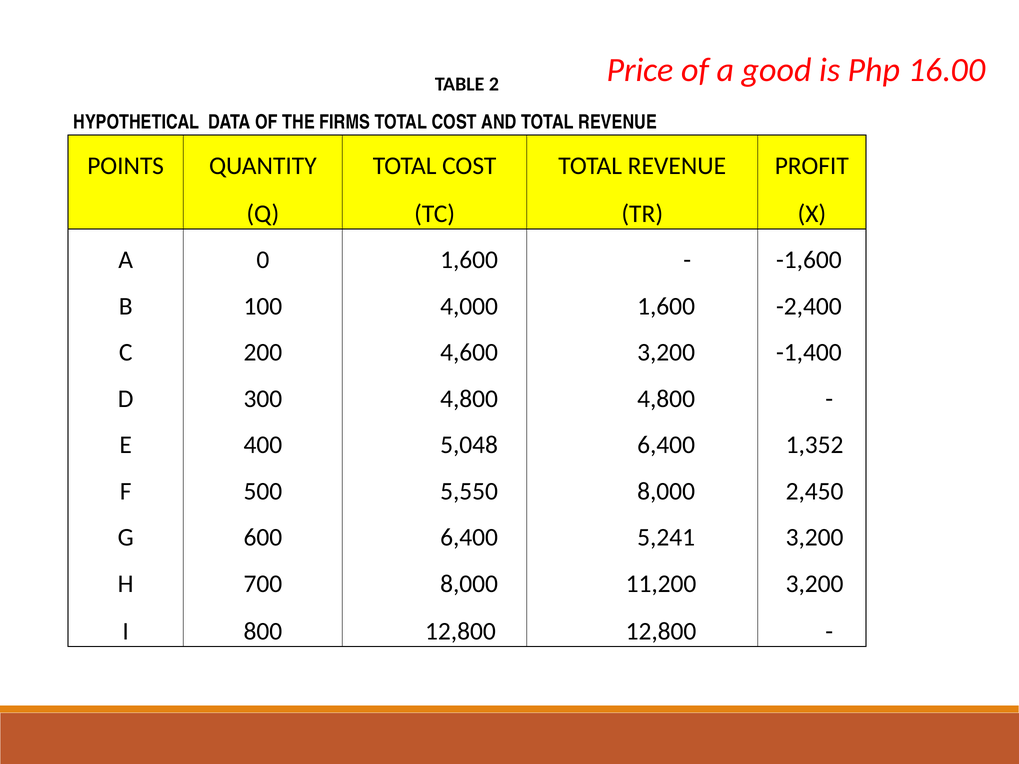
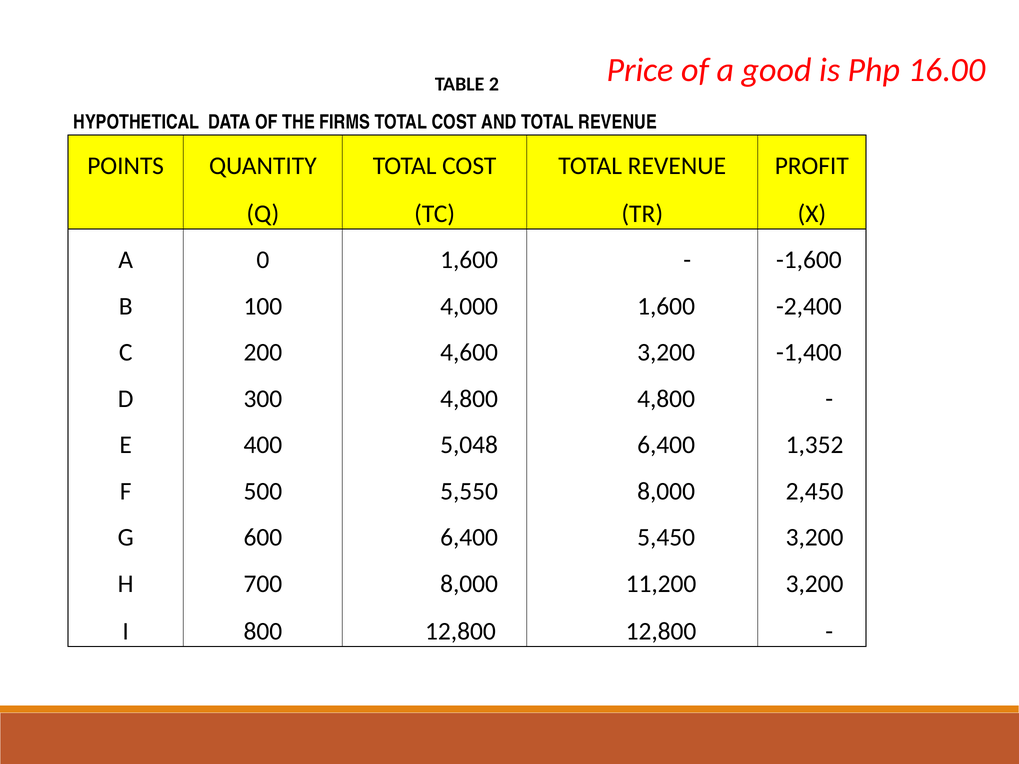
5,241: 5,241 -> 5,450
